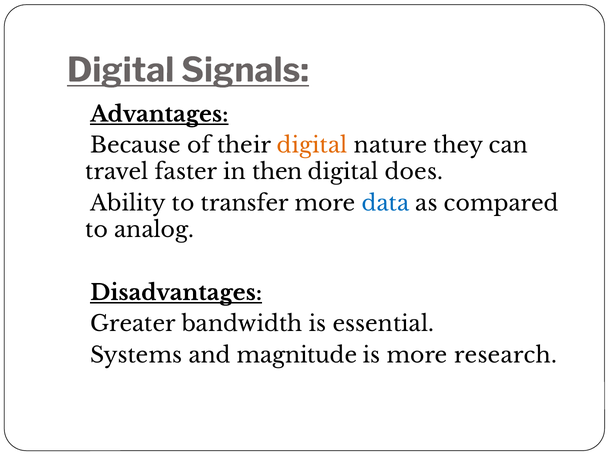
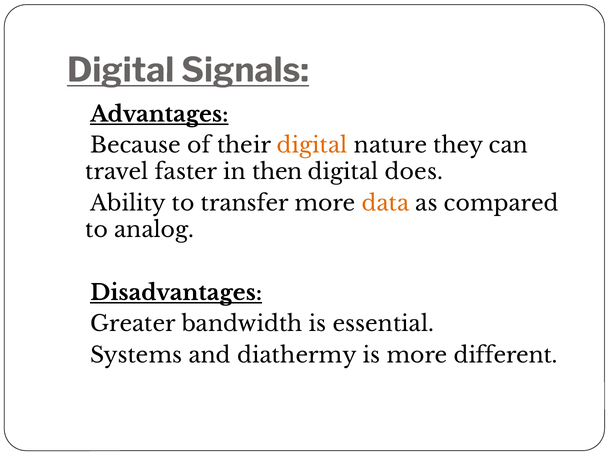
data colour: blue -> orange
magnitude: magnitude -> diathermy
research: research -> different
